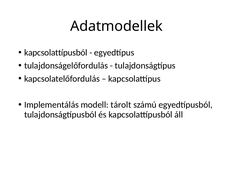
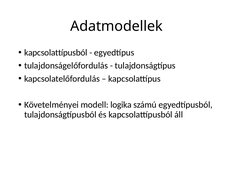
Implementálás: Implementálás -> Követelményei
tárolt: tárolt -> logika
